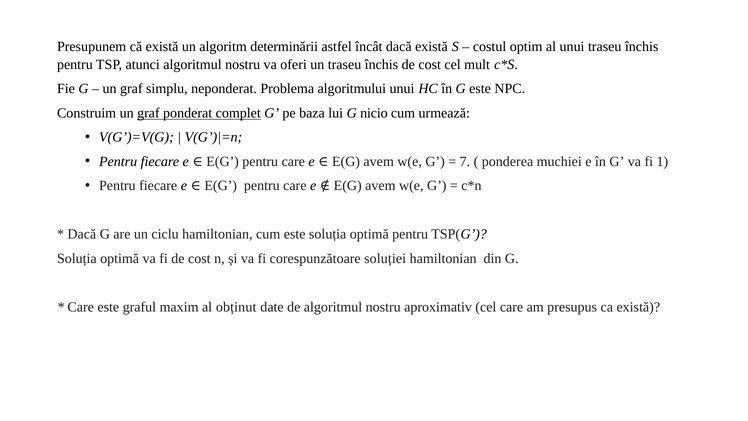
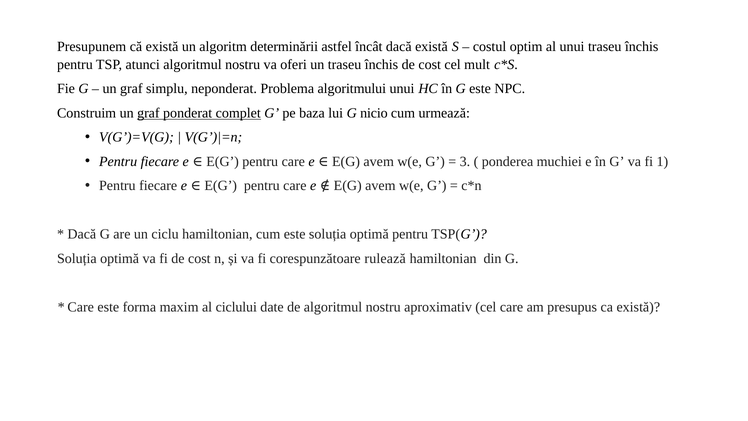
7: 7 -> 3
soluției: soluției -> rulează
graful: graful -> forma
obținut: obținut -> ciclului
